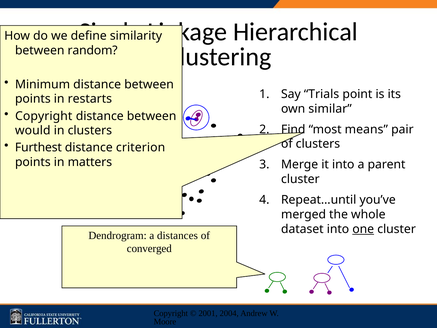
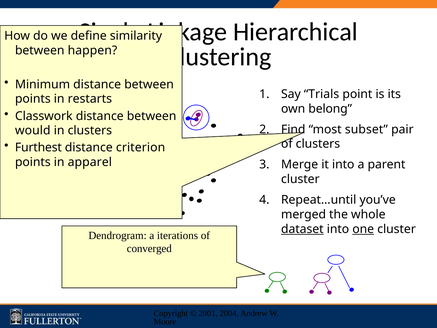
random: random -> happen
similar: similar -> belong
Copyright at (44, 116): Copyright -> Classwork
means: means -> subset
matters: matters -> apparel
dataset underline: none -> present
distances: distances -> iterations
